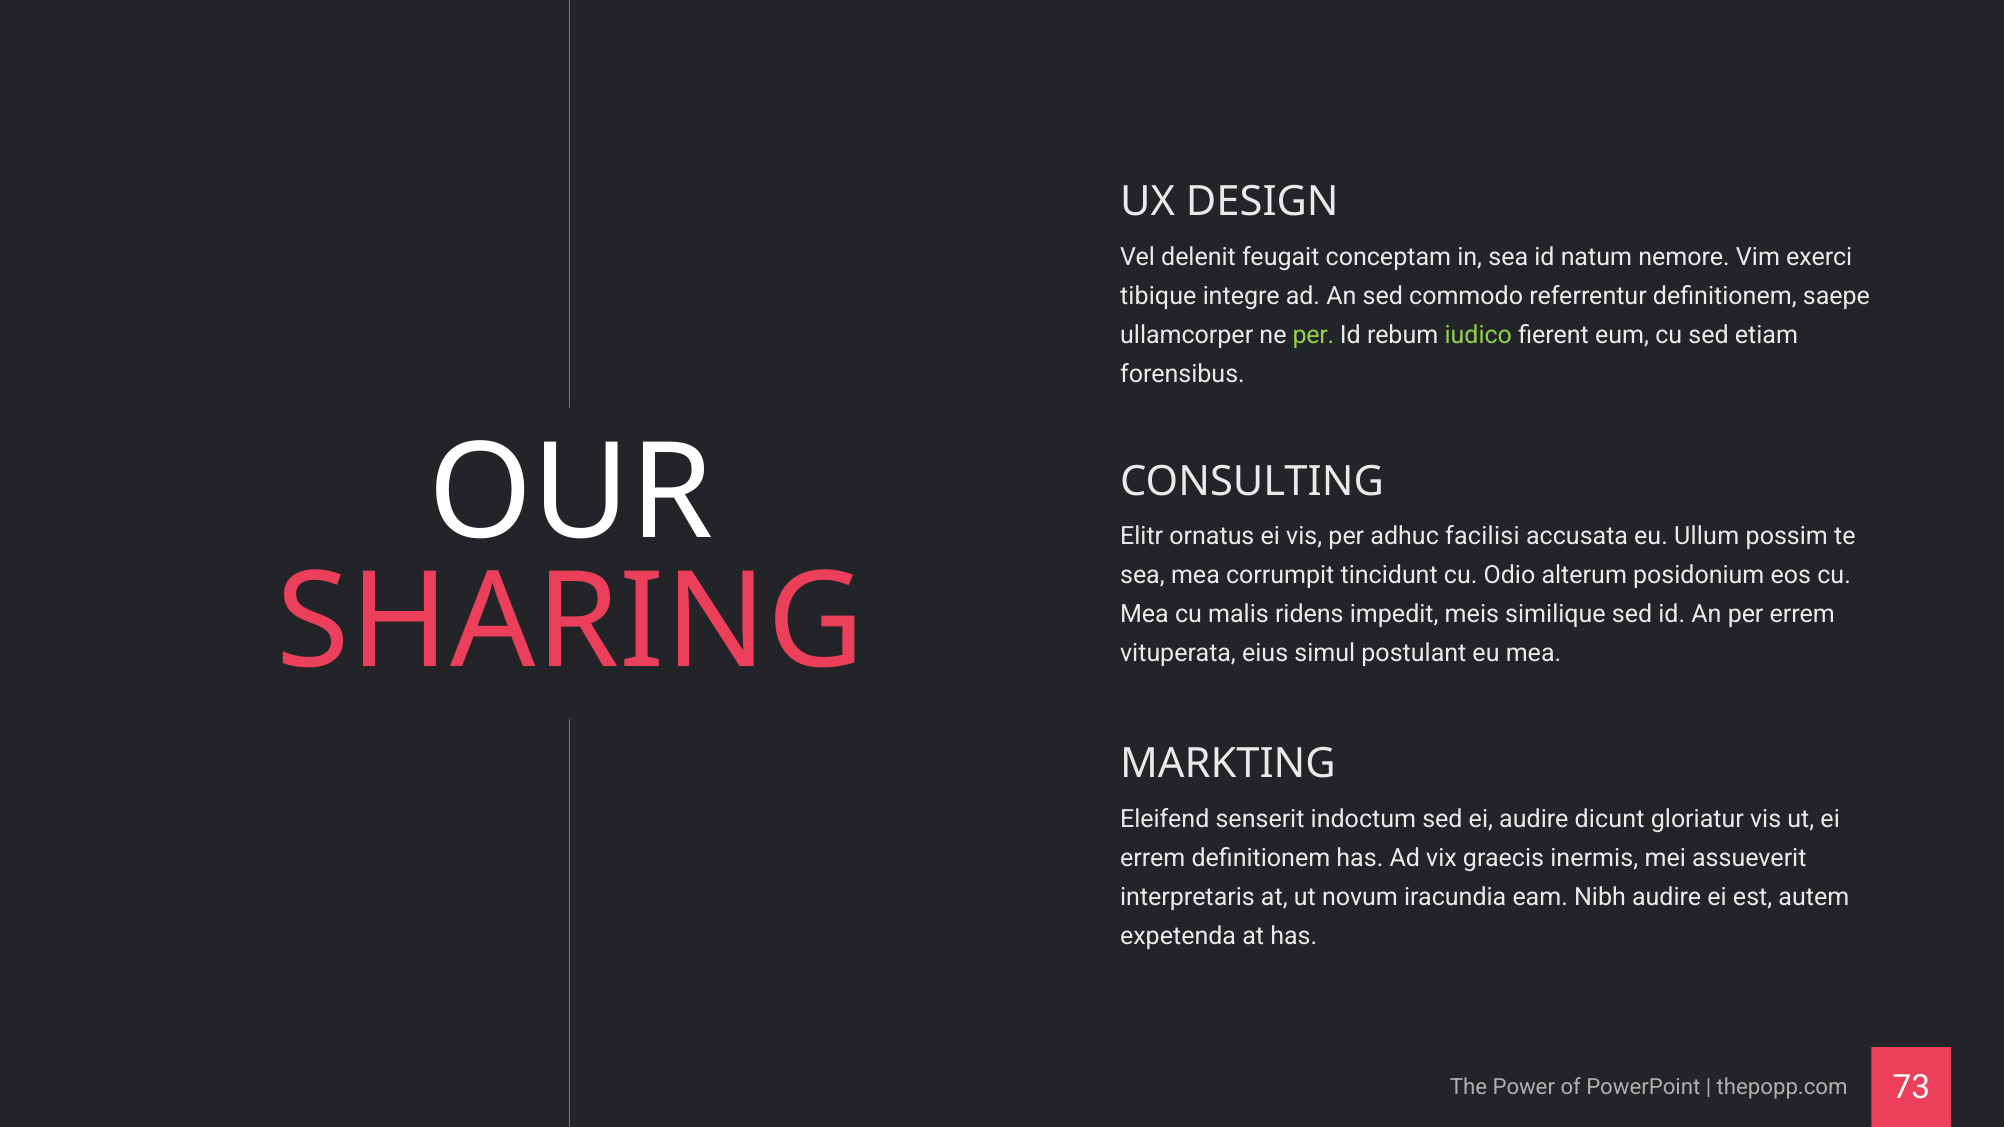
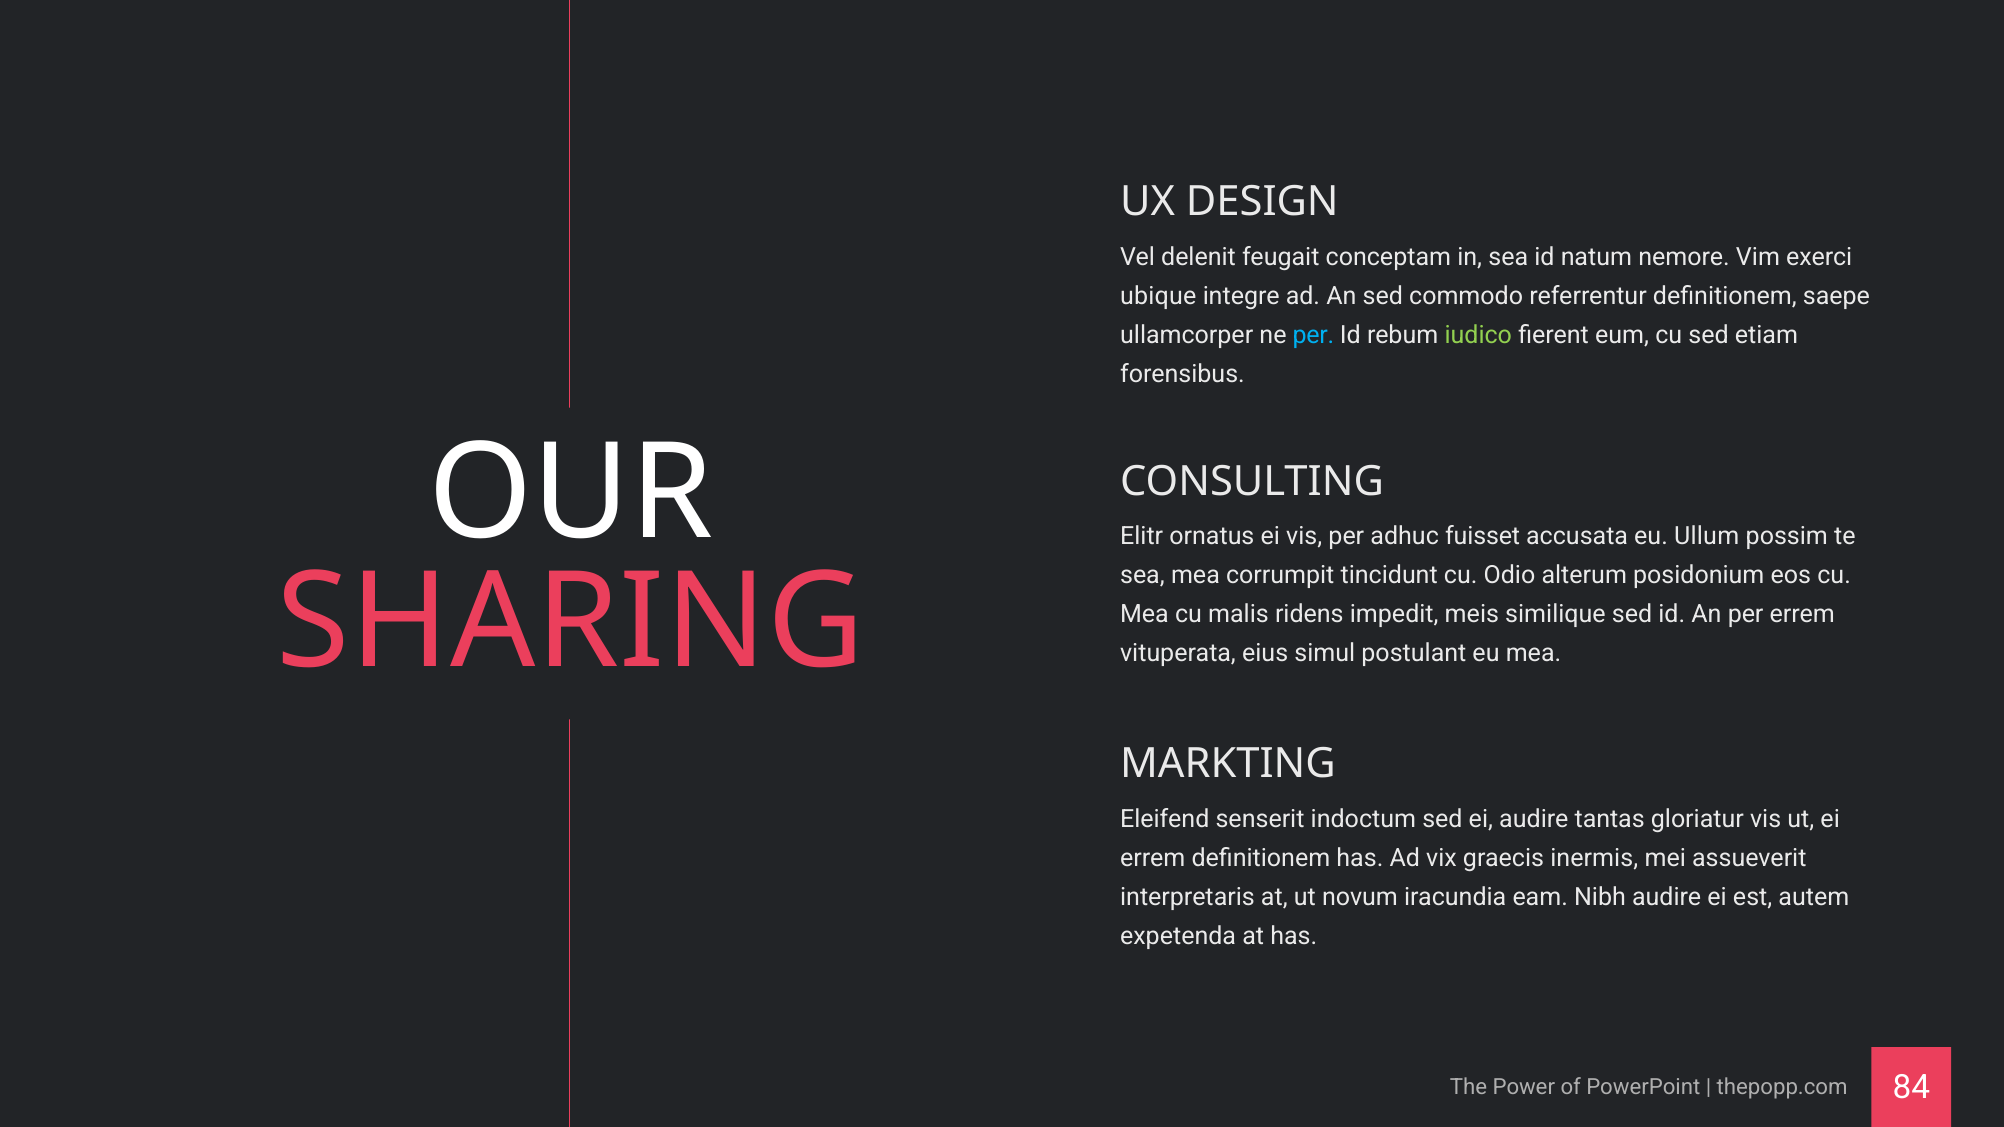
tibique: tibique -> ubique
per at (1313, 335) colour: light green -> light blue
facilisi: facilisi -> fuisset
dicunt: dicunt -> tantas
73: 73 -> 84
